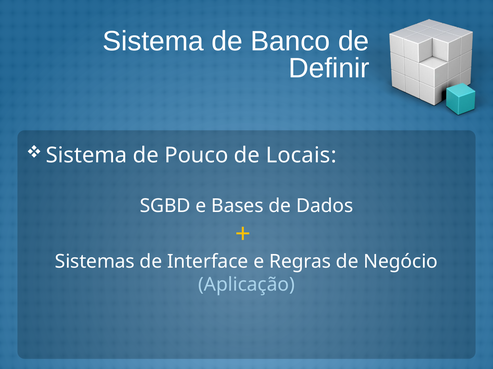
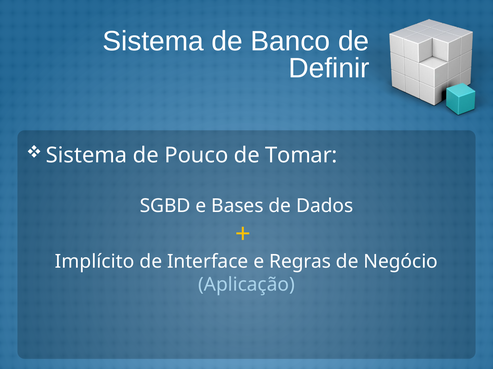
Locais: Locais -> Tomar
Sistemas: Sistemas -> Implícito
